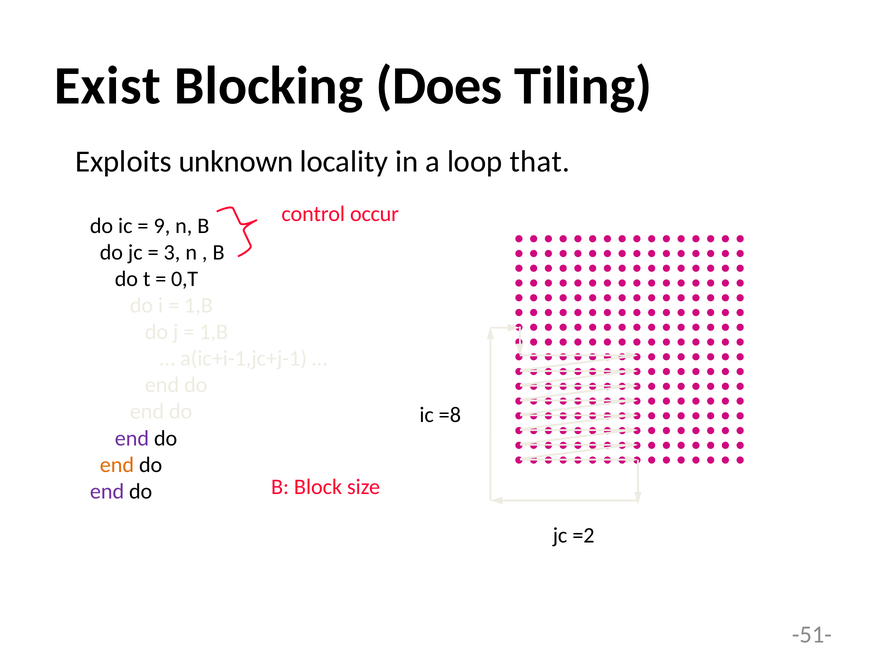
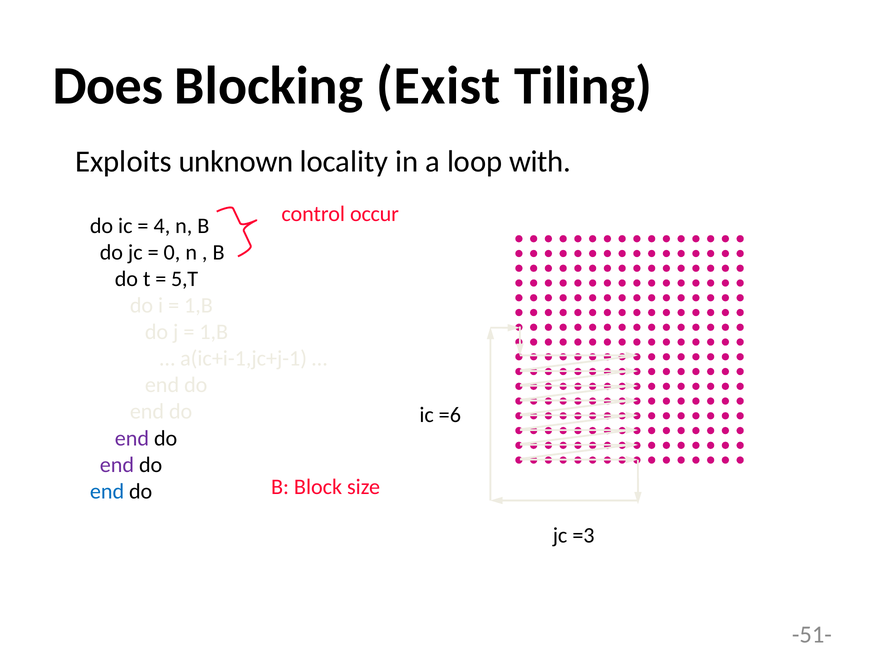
Exist: Exist -> Does
Does: Does -> Exist
that: that -> with
9: 9 -> 4
3: 3 -> 0
0,T: 0,T -> 5,T
=8: =8 -> =6
end at (117, 465) colour: orange -> purple
end at (107, 491) colour: purple -> blue
=2: =2 -> =3
